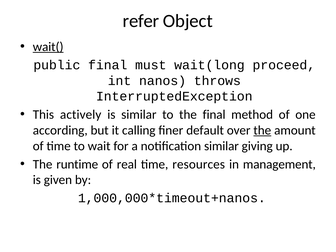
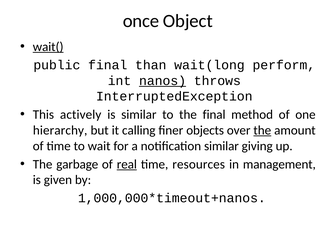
refer: refer -> once
must: must -> than
proceed: proceed -> perform
nanos underline: none -> present
according: according -> hierarchy
default: default -> objects
runtime: runtime -> garbage
real underline: none -> present
